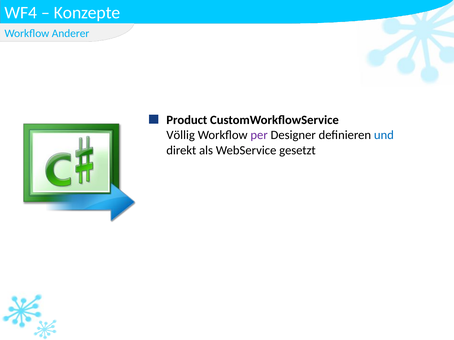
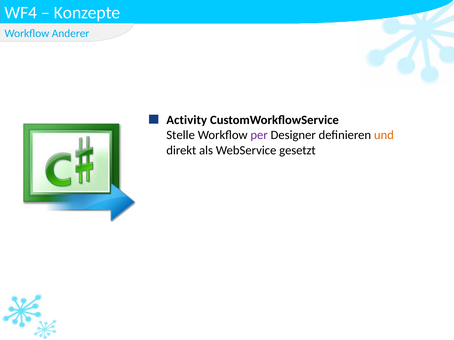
Product: Product -> Activity
Völlig: Völlig -> Stelle
und colour: blue -> orange
